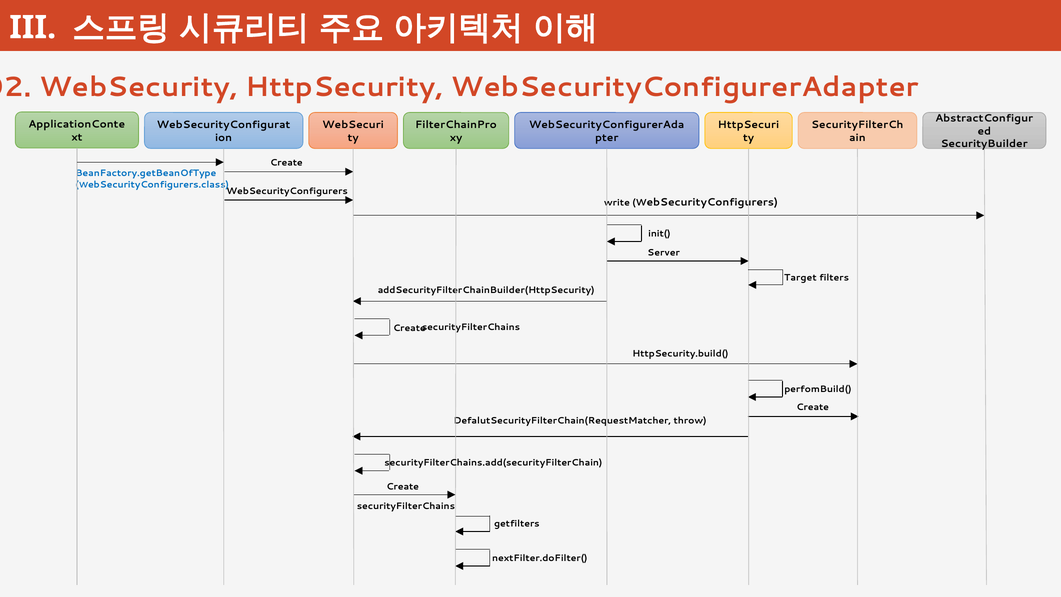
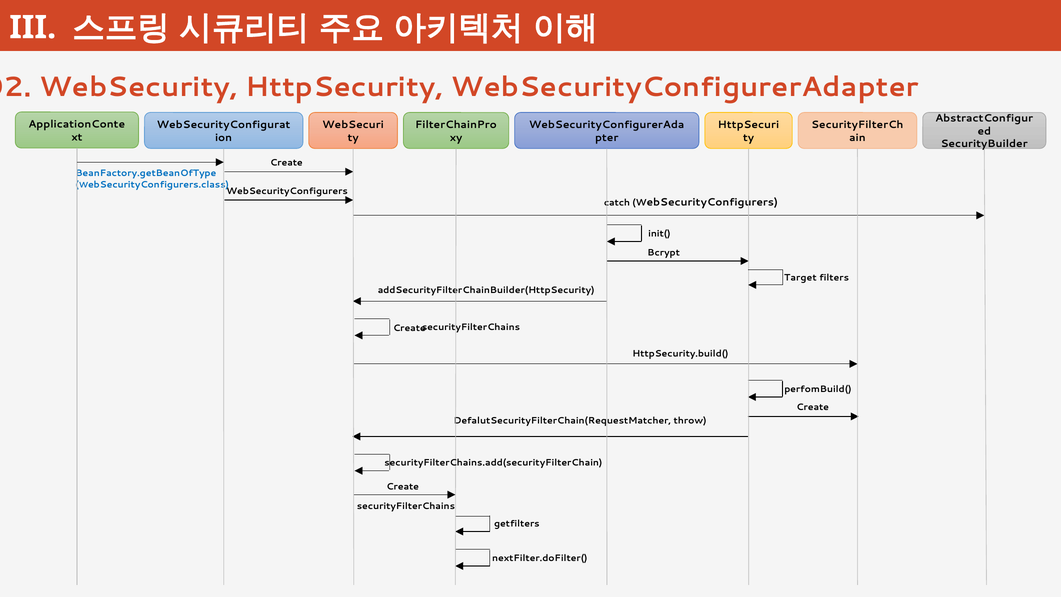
write: write -> catch
Server: Server -> Bcrypt
